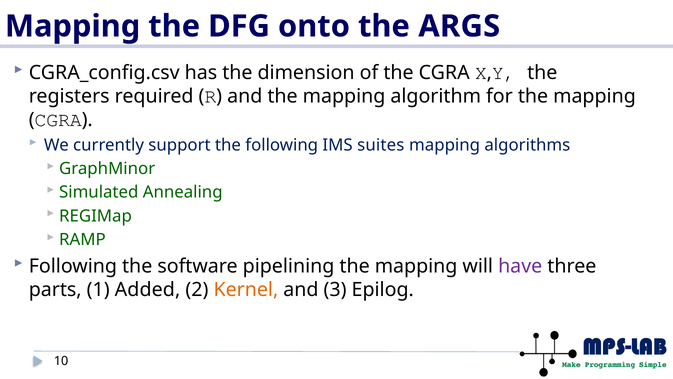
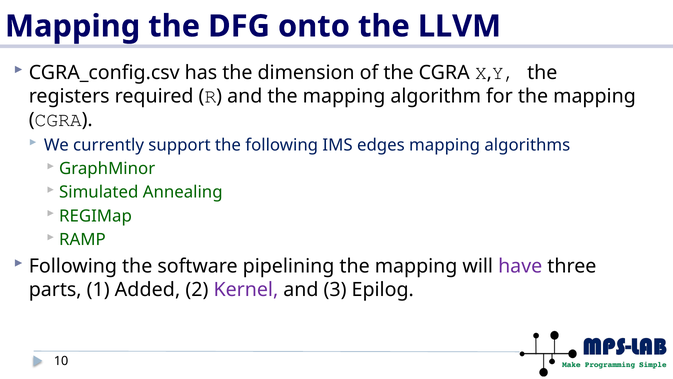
ARGS: ARGS -> LLVM
suites: suites -> edges
Kernel colour: orange -> purple
